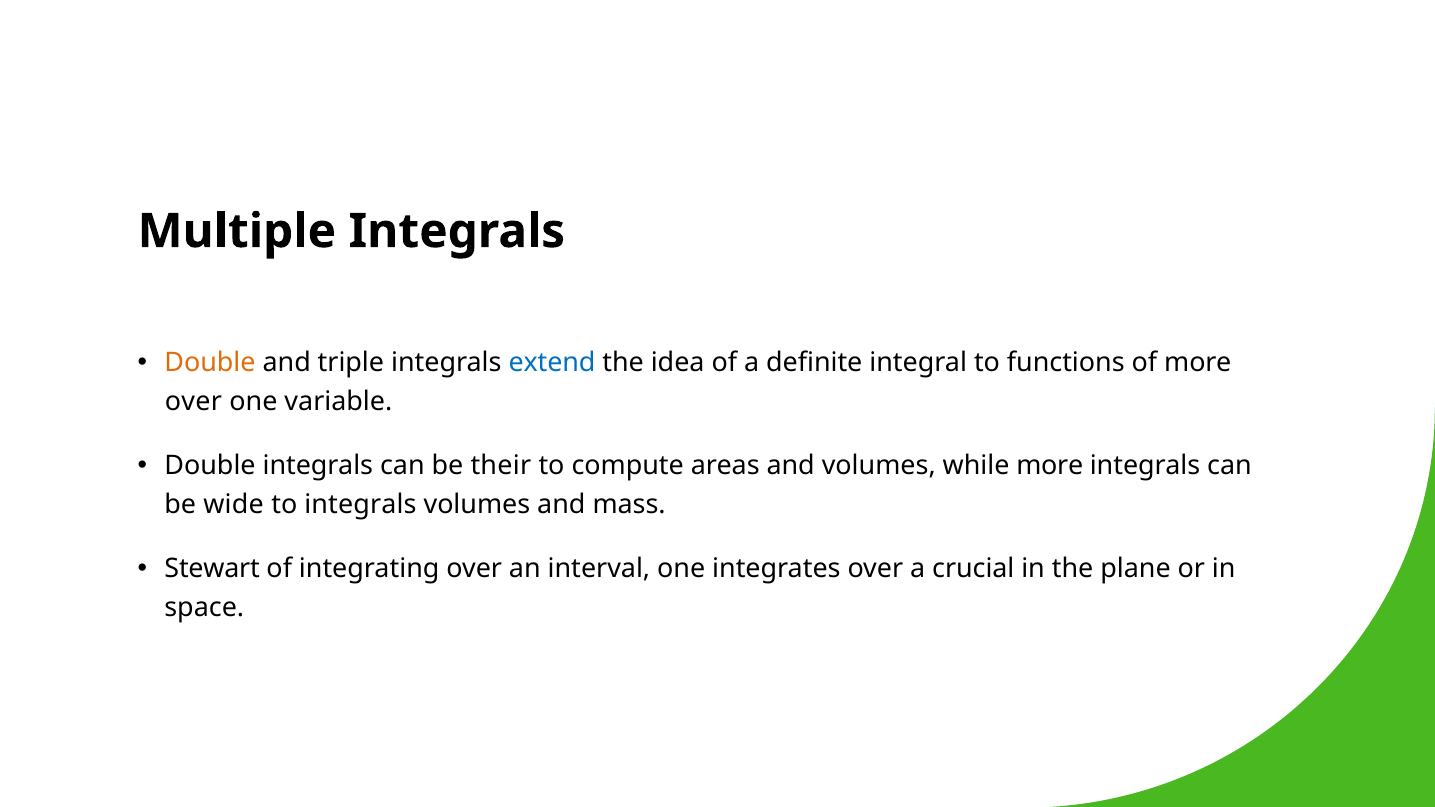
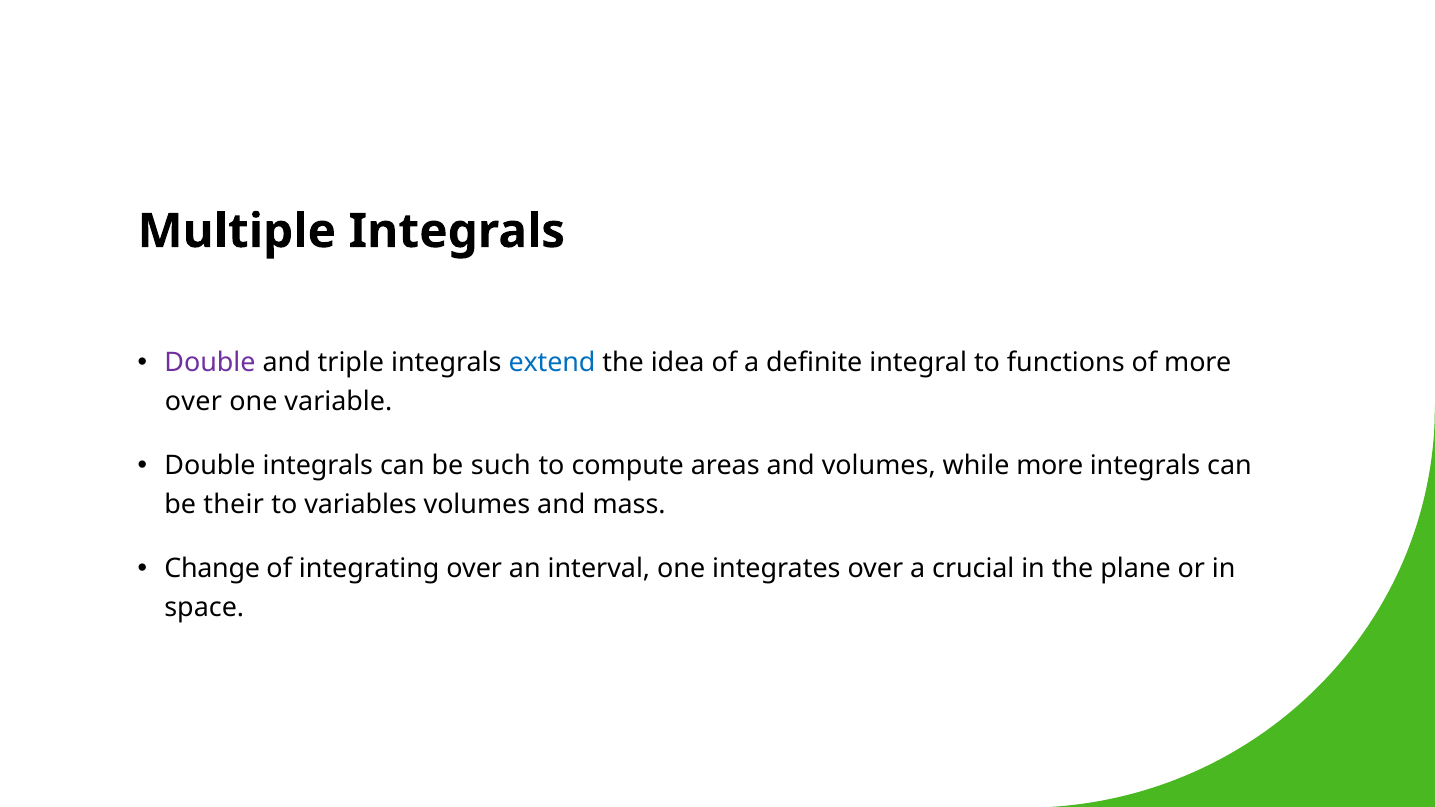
Double at (210, 363) colour: orange -> purple
their: their -> such
wide: wide -> their
to integrals: integrals -> variables
Stewart: Stewart -> Change
